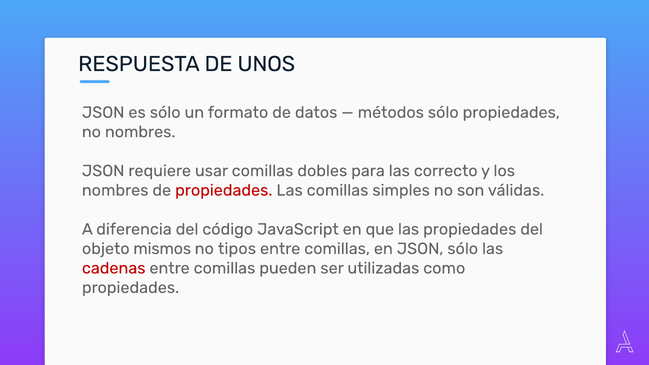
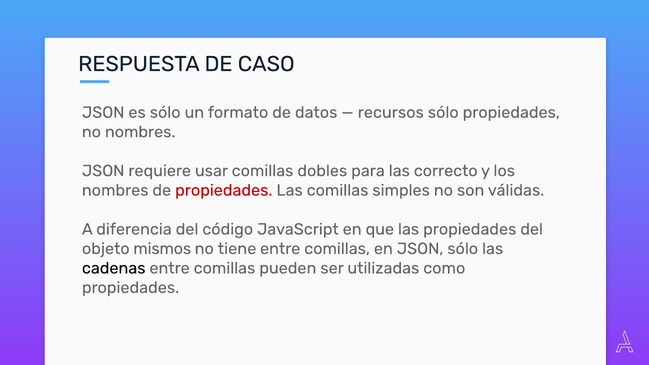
UNOS: UNOS -> CASO
métodos: métodos -> recursos
tipos: tipos -> tiene
cadenas colour: red -> black
